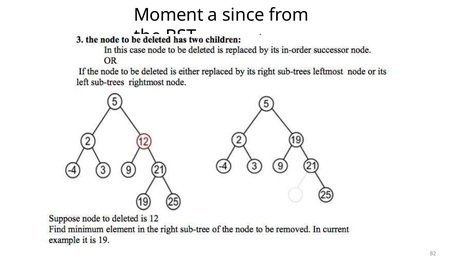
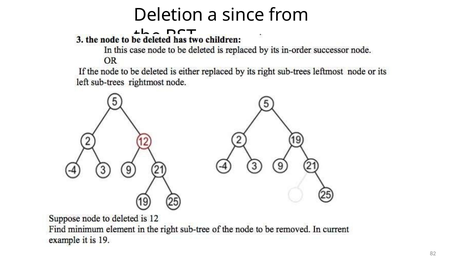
Moment: Moment -> Deletion
